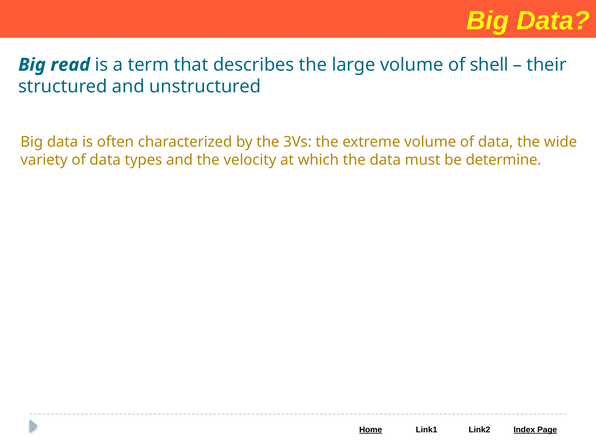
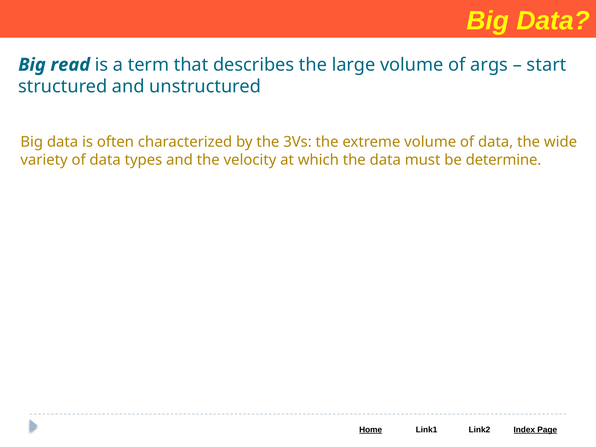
shell: shell -> args
their: their -> start
